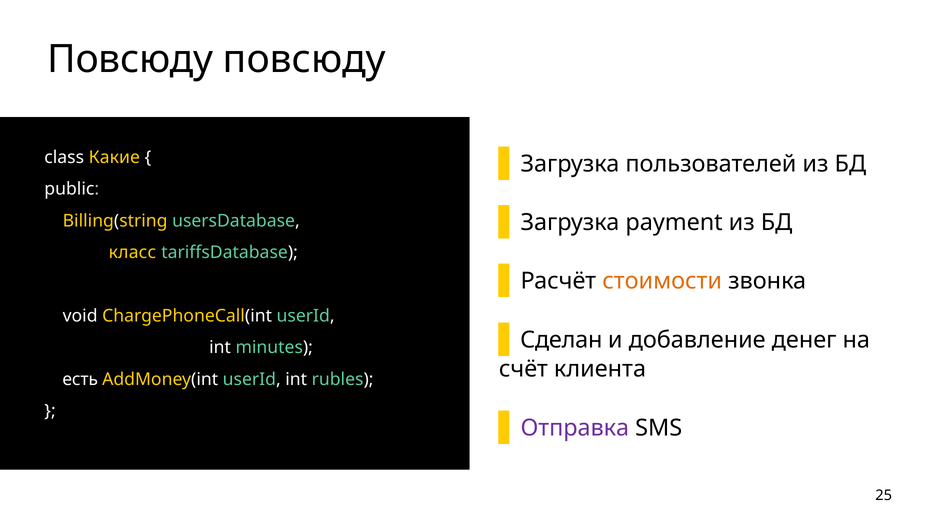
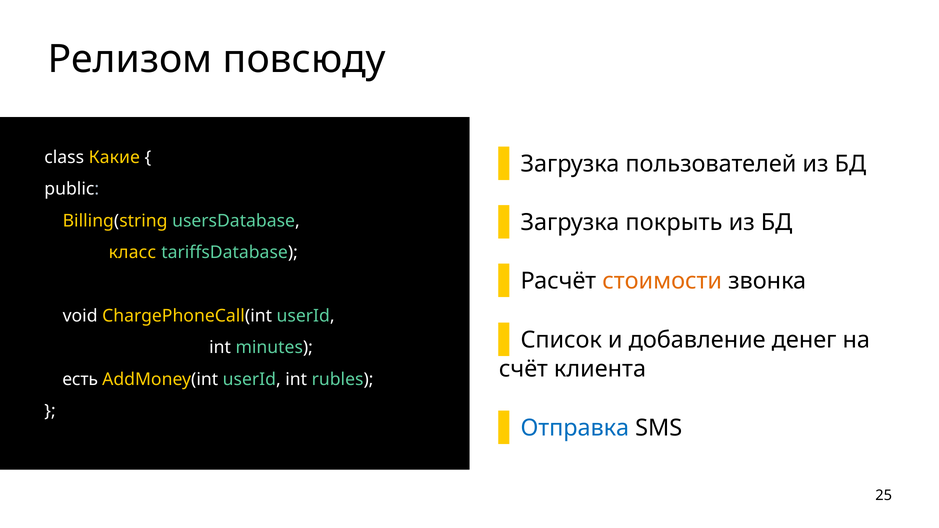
Повсюду at (130, 59): Повсюду -> Релизом
payment: payment -> покрыть
Сделан: Сделан -> Список
Отправка colour: purple -> blue
